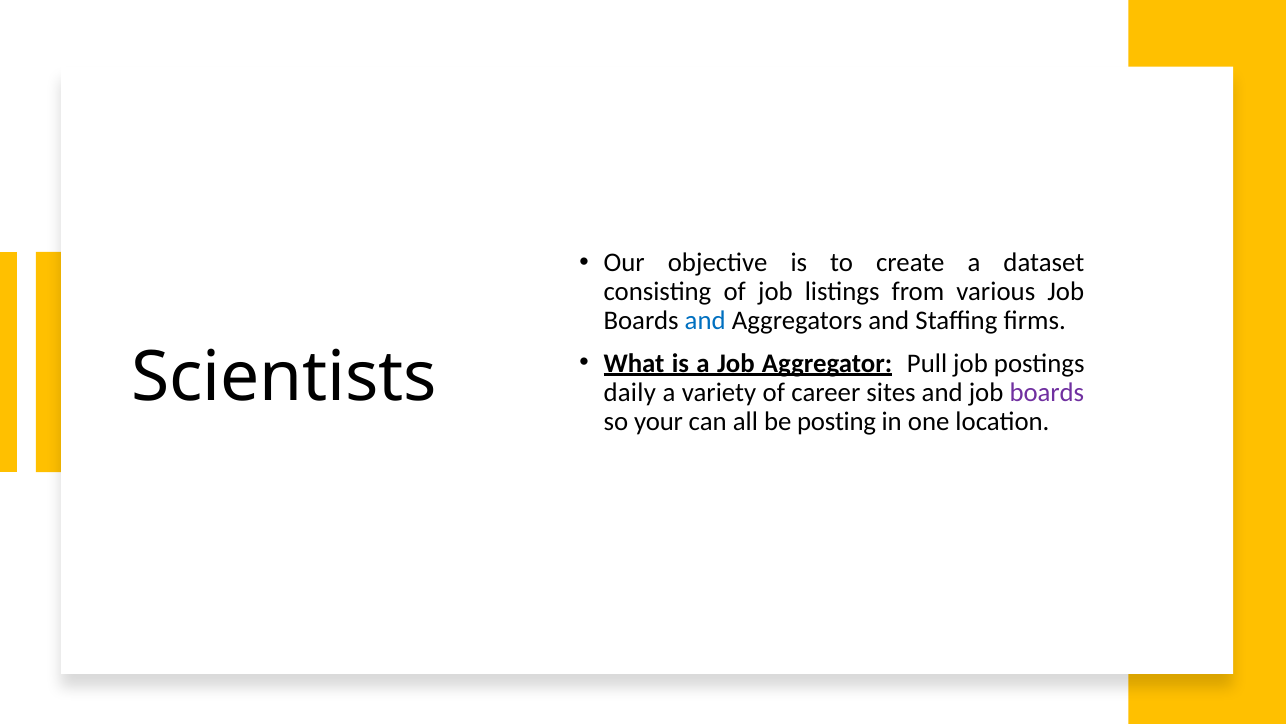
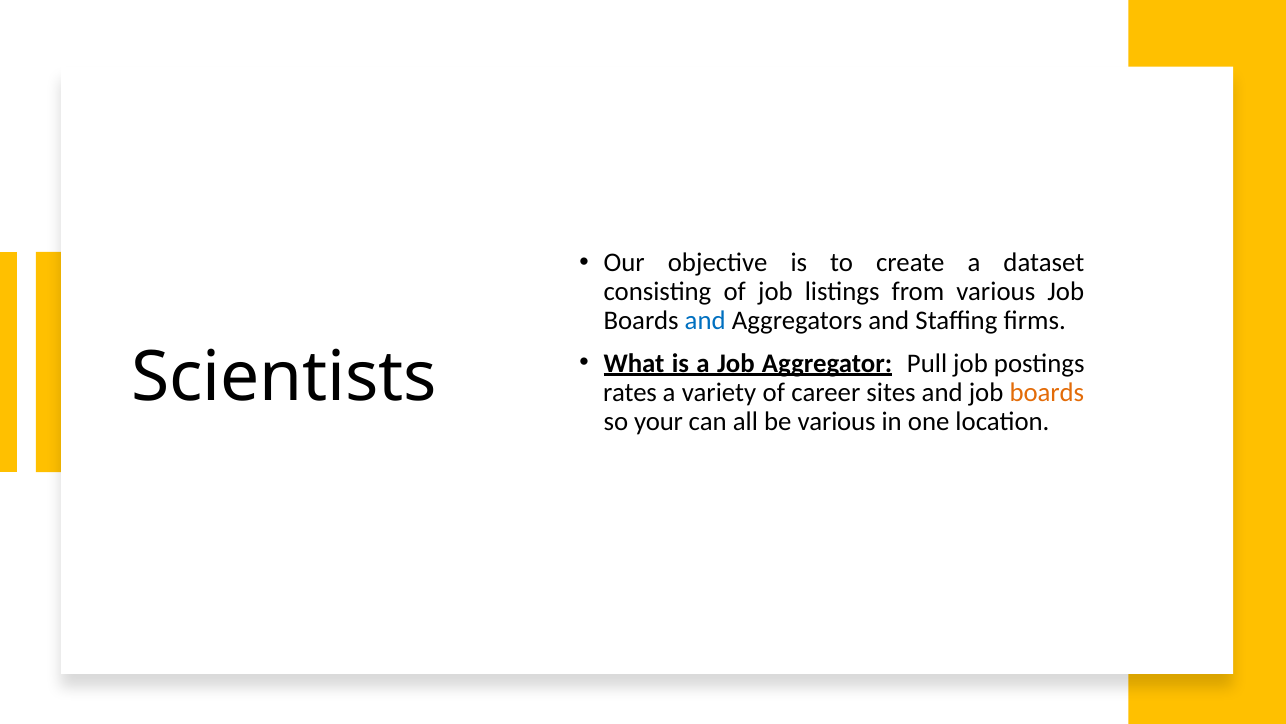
daily: daily -> rates
boards at (1047, 392) colour: purple -> orange
be posting: posting -> various
